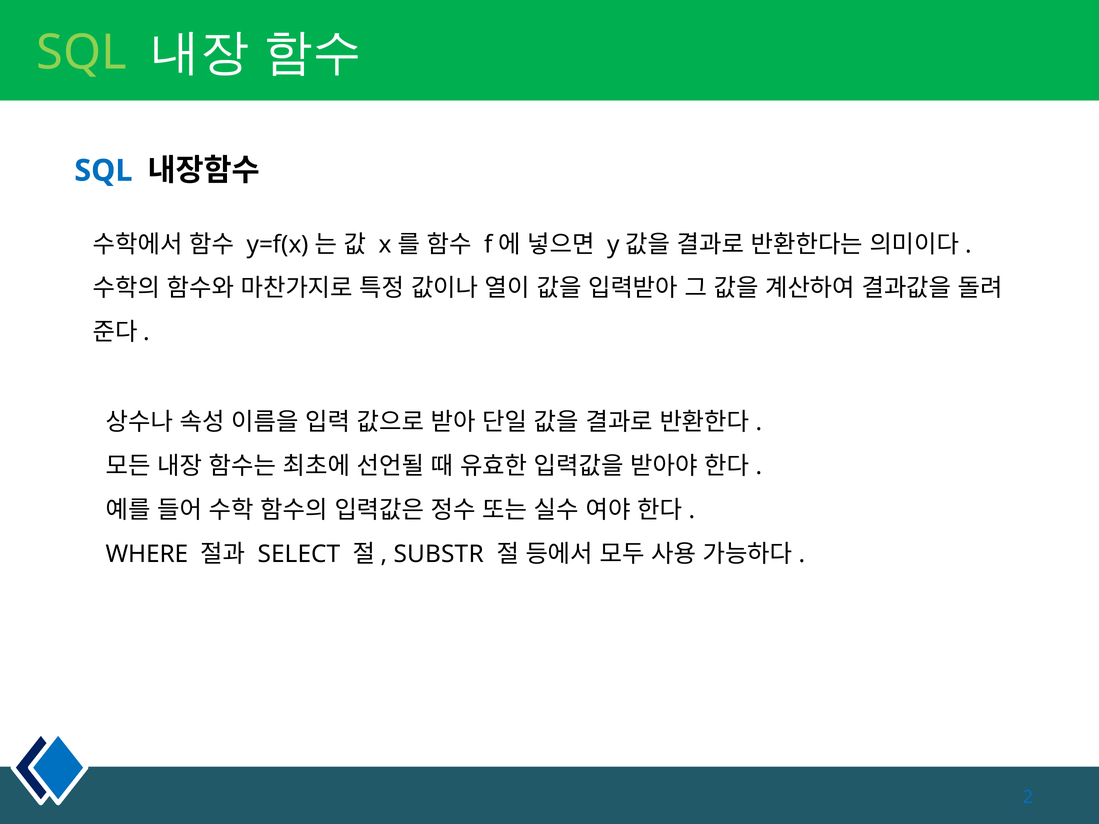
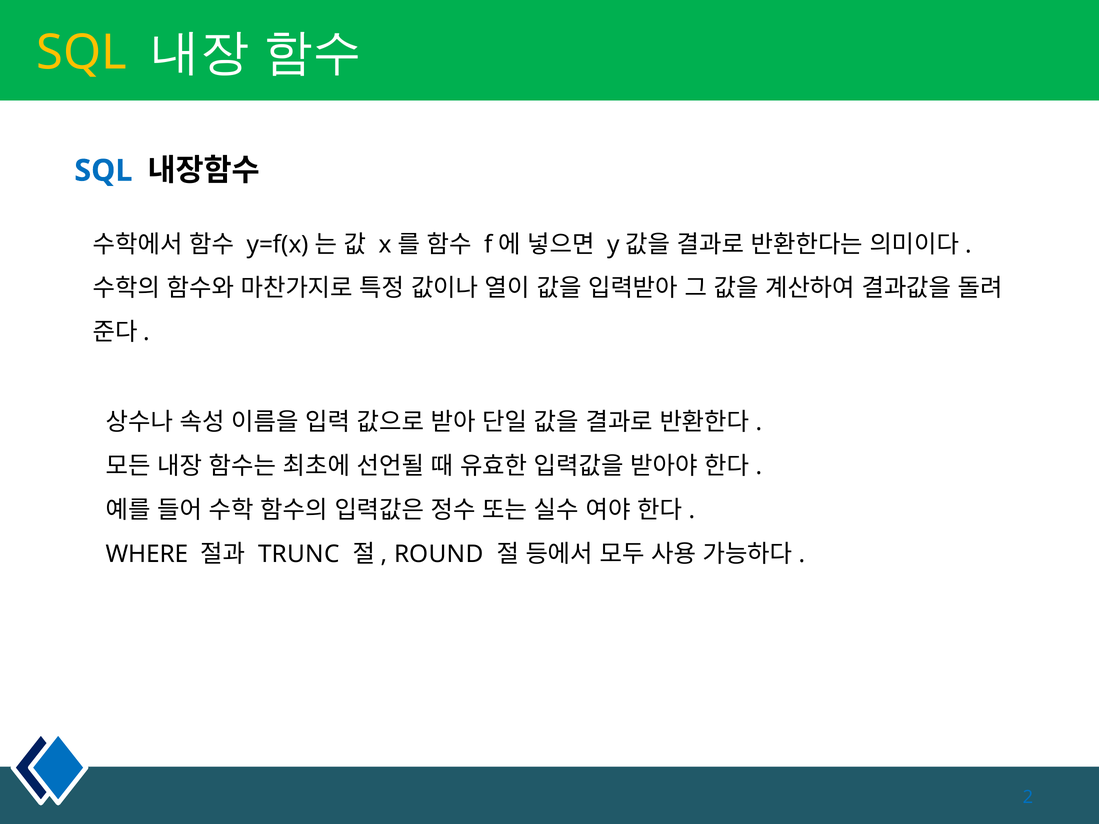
SQL at (82, 53) colour: light green -> yellow
SELECT: SELECT -> TRUNC
SUBSTR: SUBSTR -> ROUND
